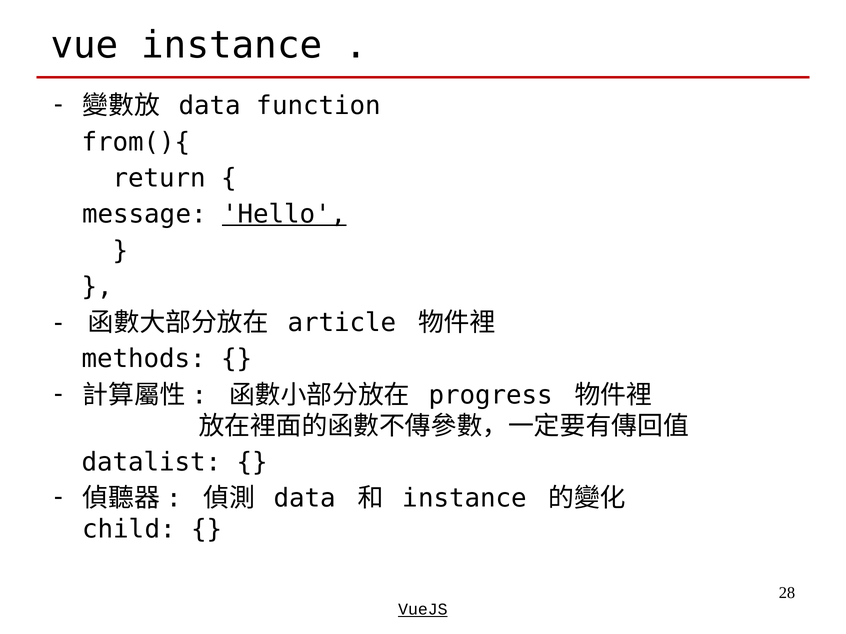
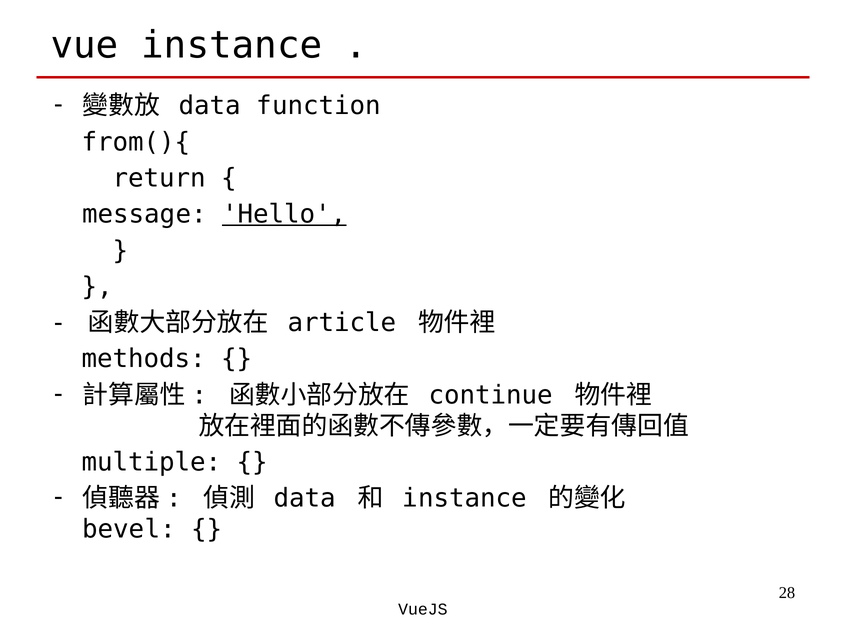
progress: progress -> continue
datalist: datalist -> multiple
child: child -> bevel
VueJS underline: present -> none
